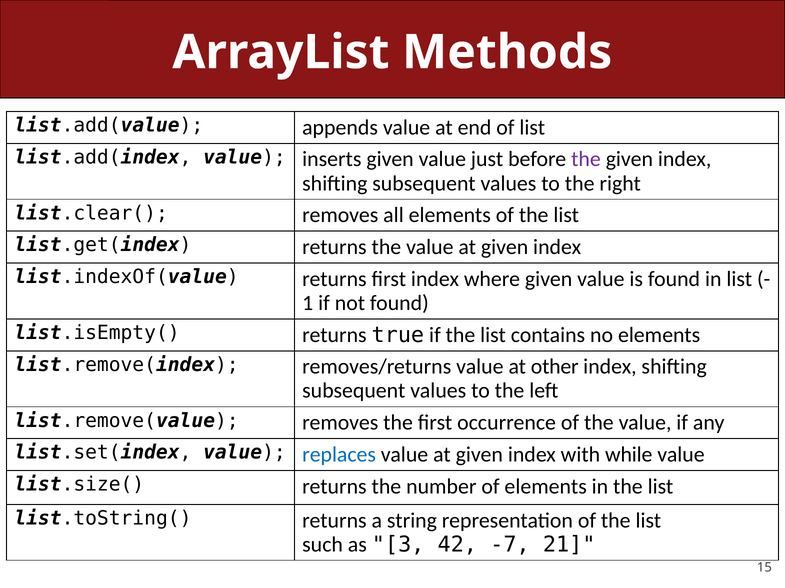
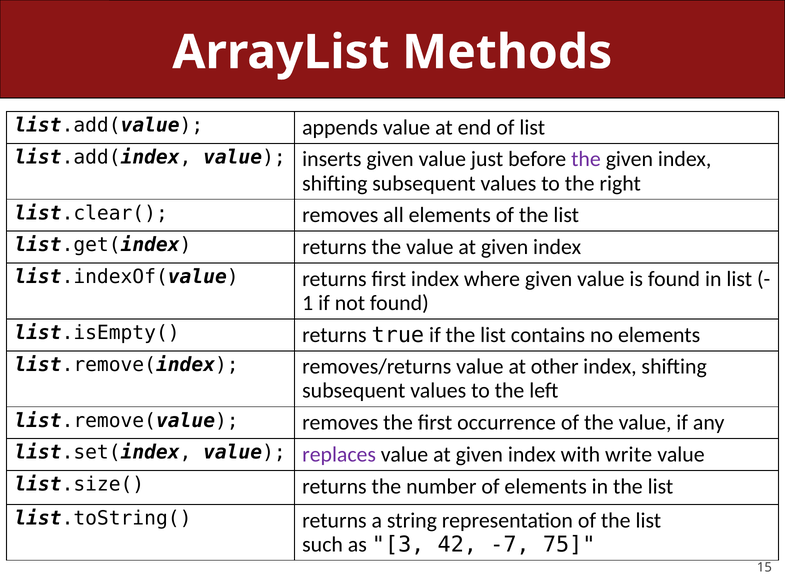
replaces colour: blue -> purple
while: while -> write
21: 21 -> 75
